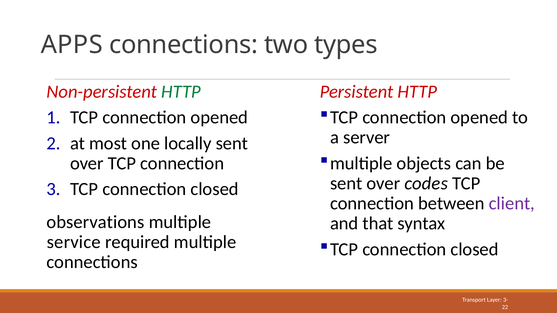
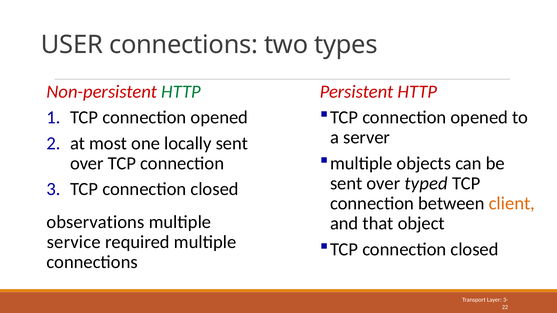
APPS: APPS -> USER
codes: codes -> typed
client colour: purple -> orange
syntax: syntax -> object
